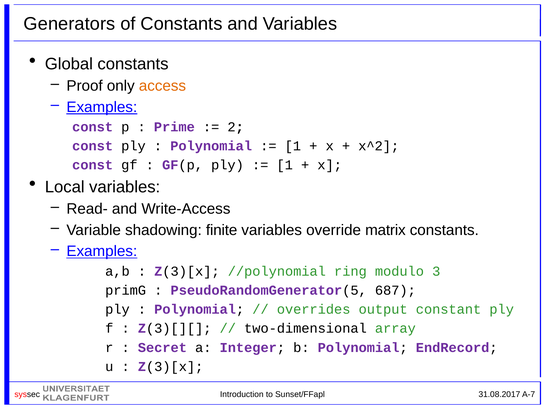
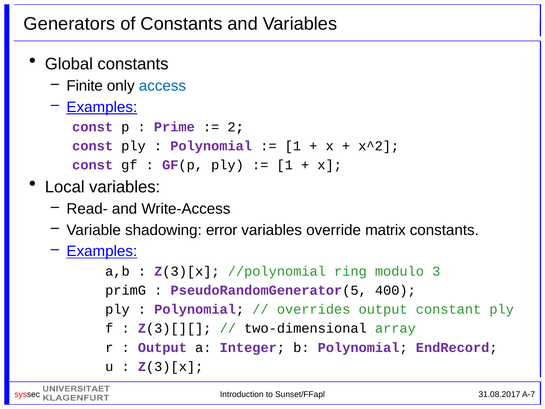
Proof: Proof -> Finite
access colour: orange -> blue
finite: finite -> error
687: 687 -> 400
Secret at (162, 347): Secret -> Output
